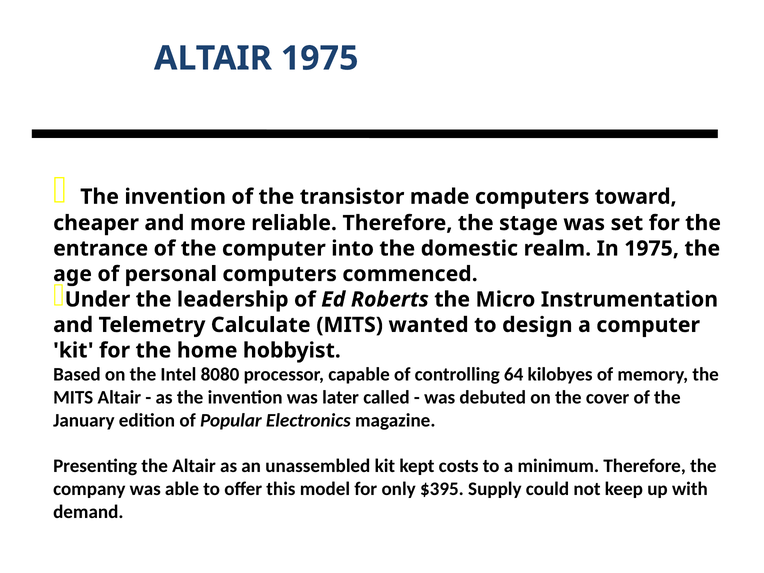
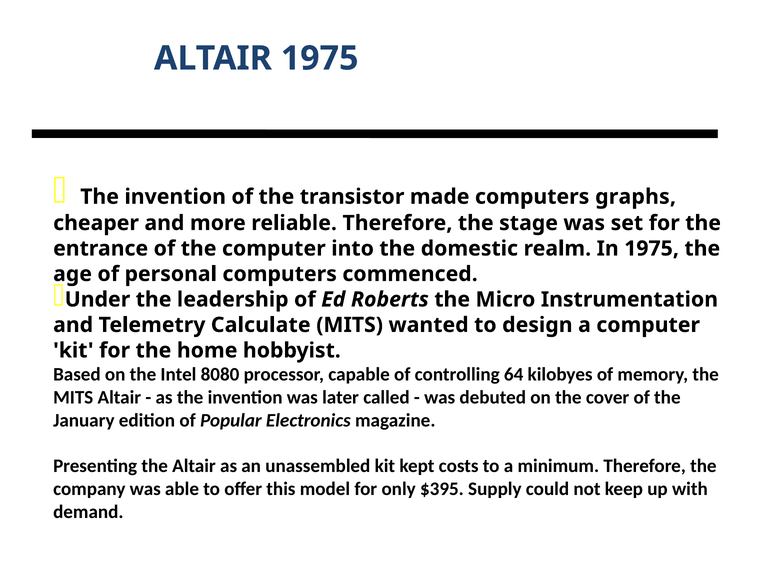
toward: toward -> graphs
